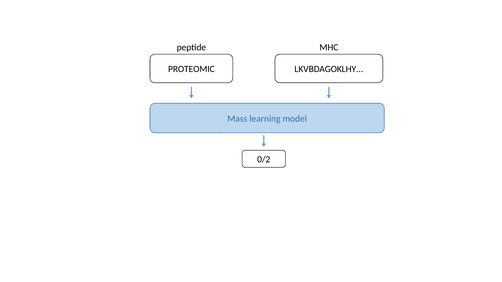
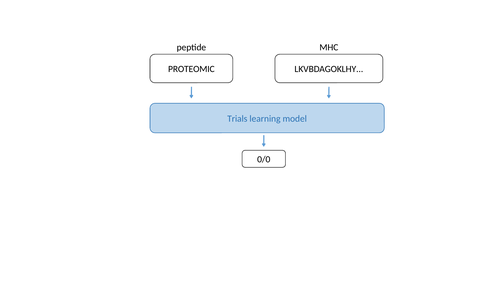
Mass: Mass -> Trials
0/2: 0/2 -> 0/0
